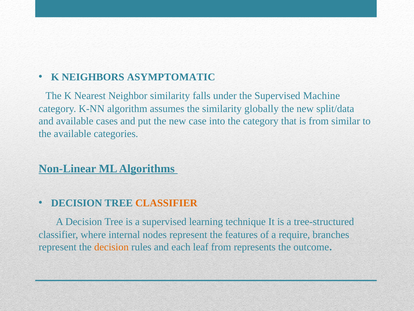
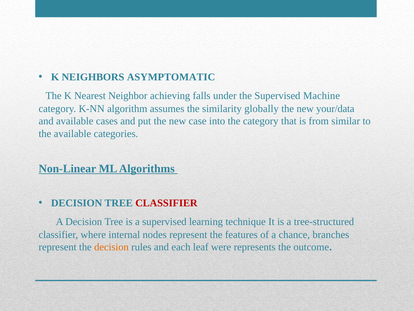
Neighbor similarity: similarity -> achieving
split/data: split/data -> your/data
CLASSIFIER at (166, 203) colour: orange -> red
require: require -> chance
leaf from: from -> were
